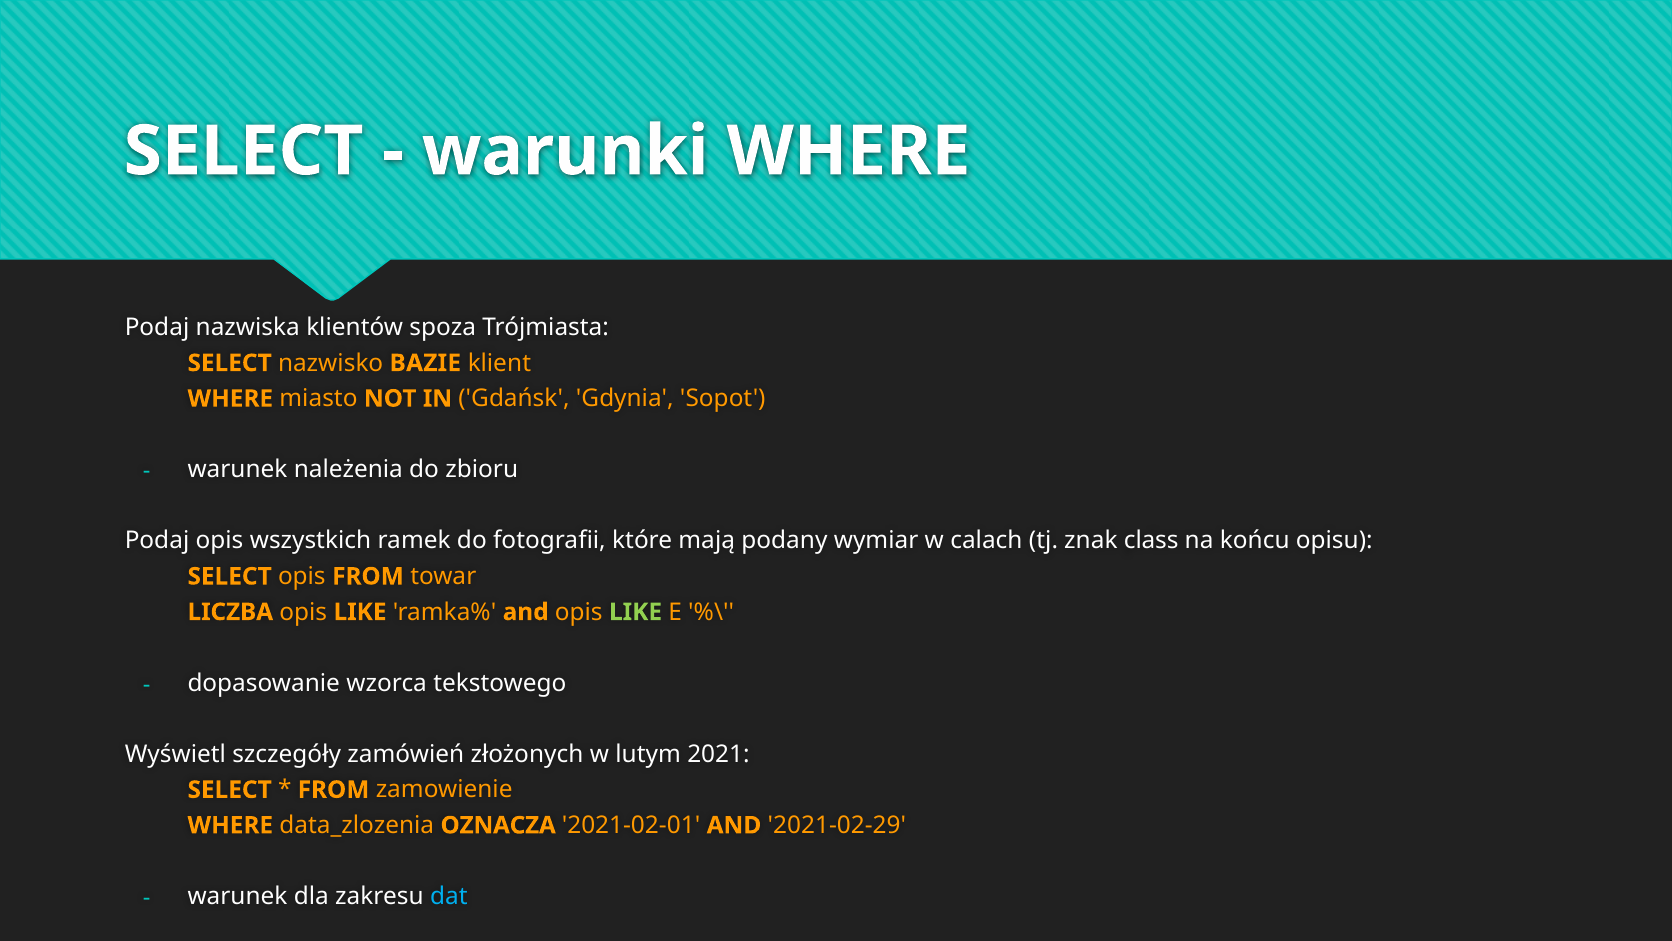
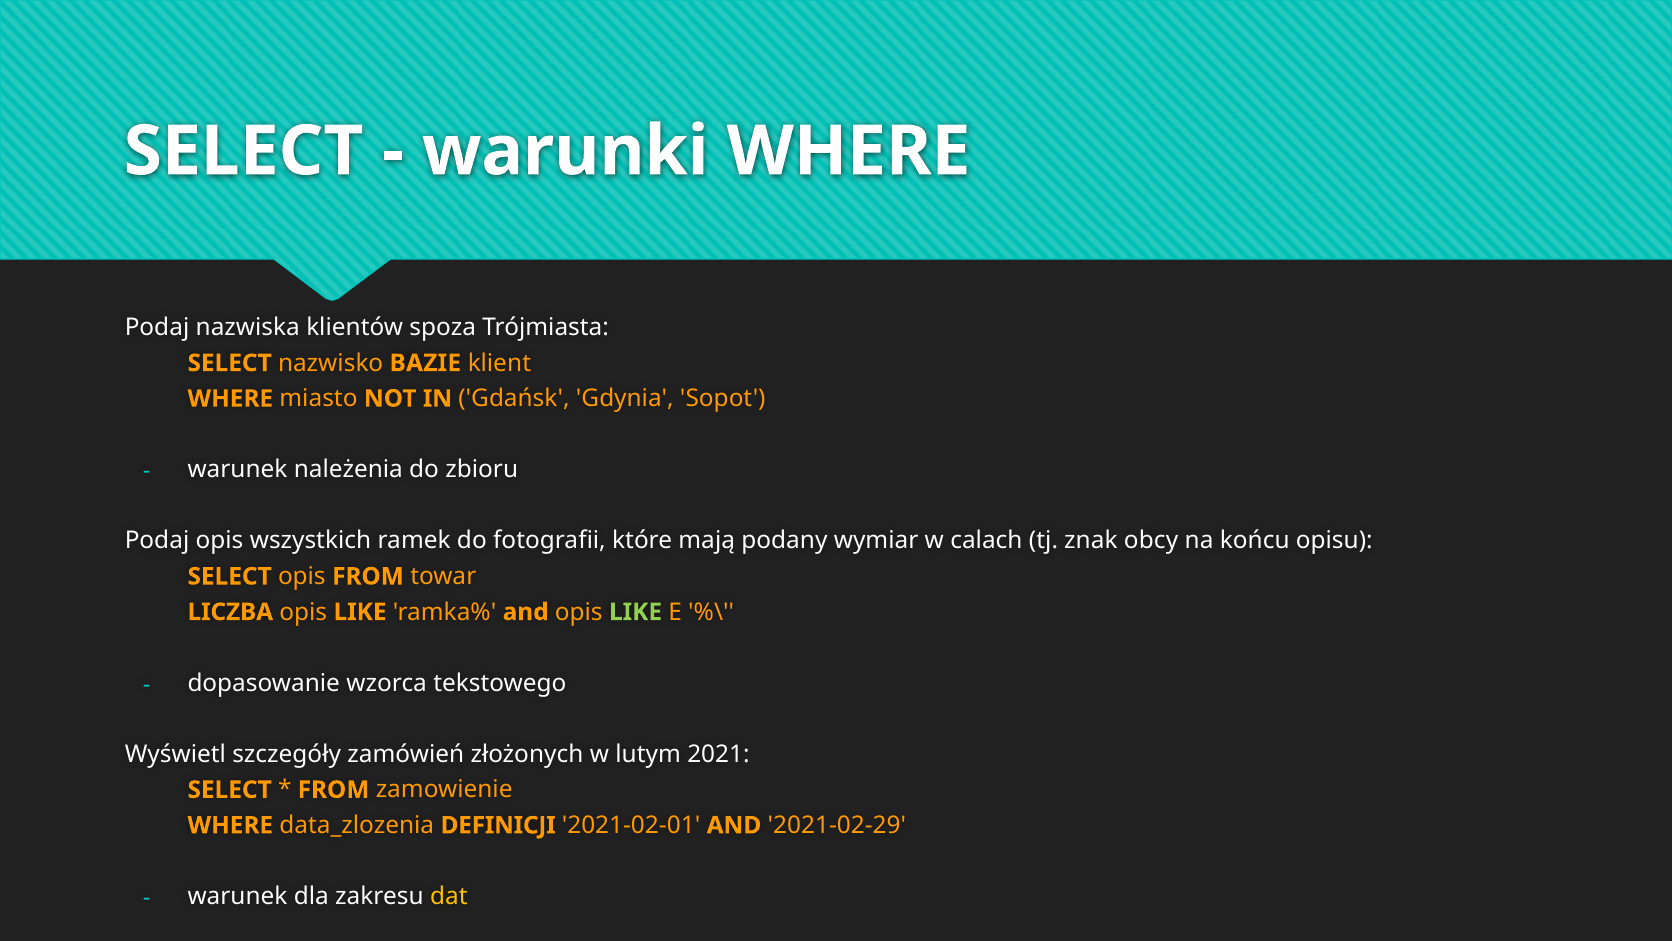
class: class -> obcy
OZNACZA: OZNACZA -> DEFINICJI
dat colour: light blue -> yellow
